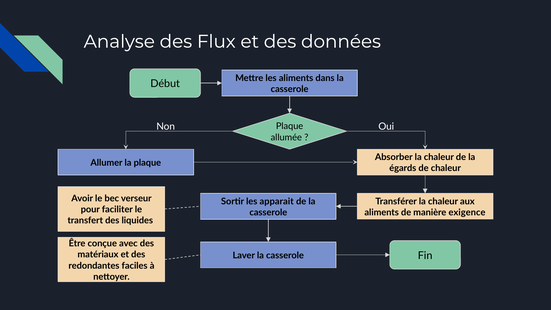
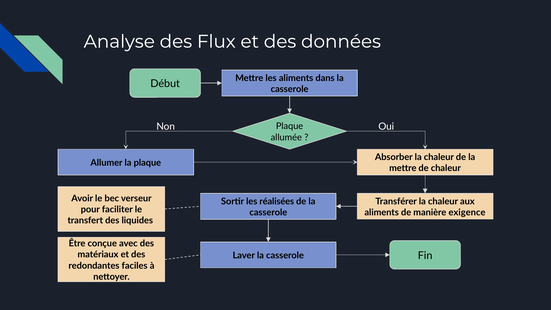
égards at (403, 168): égards -> mettre
apparait: apparait -> réalisées
